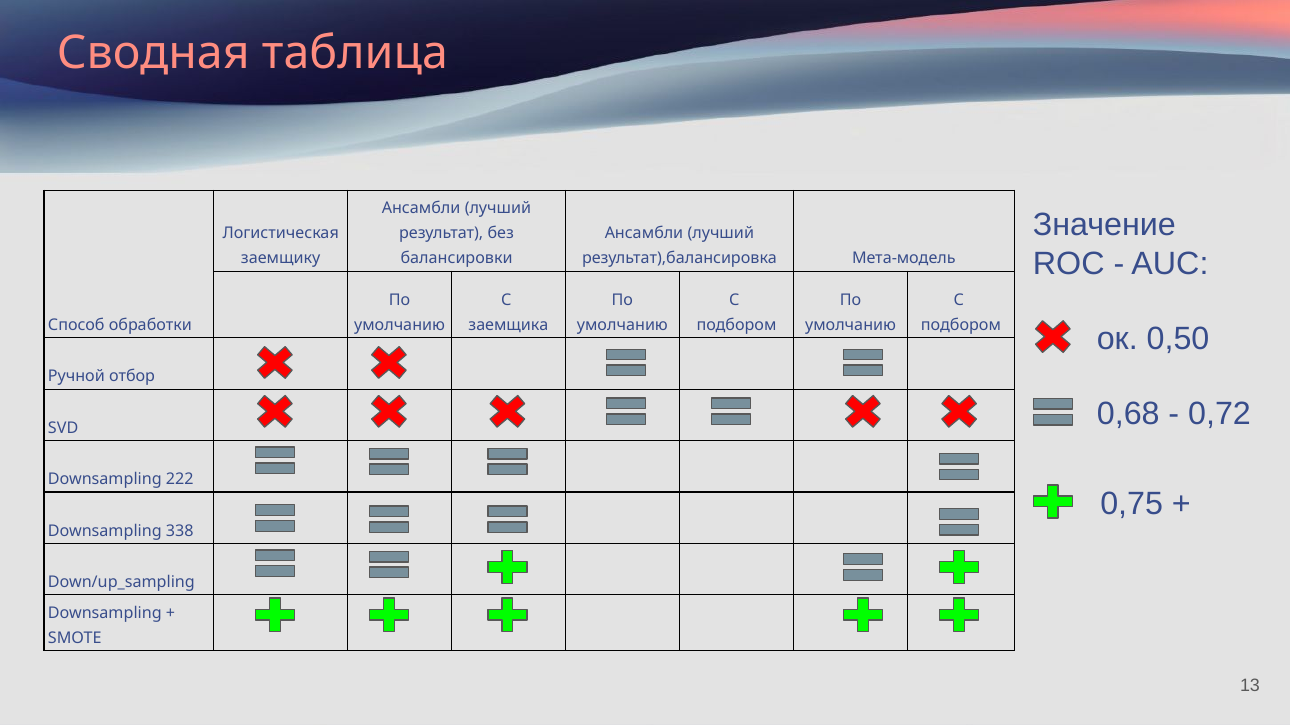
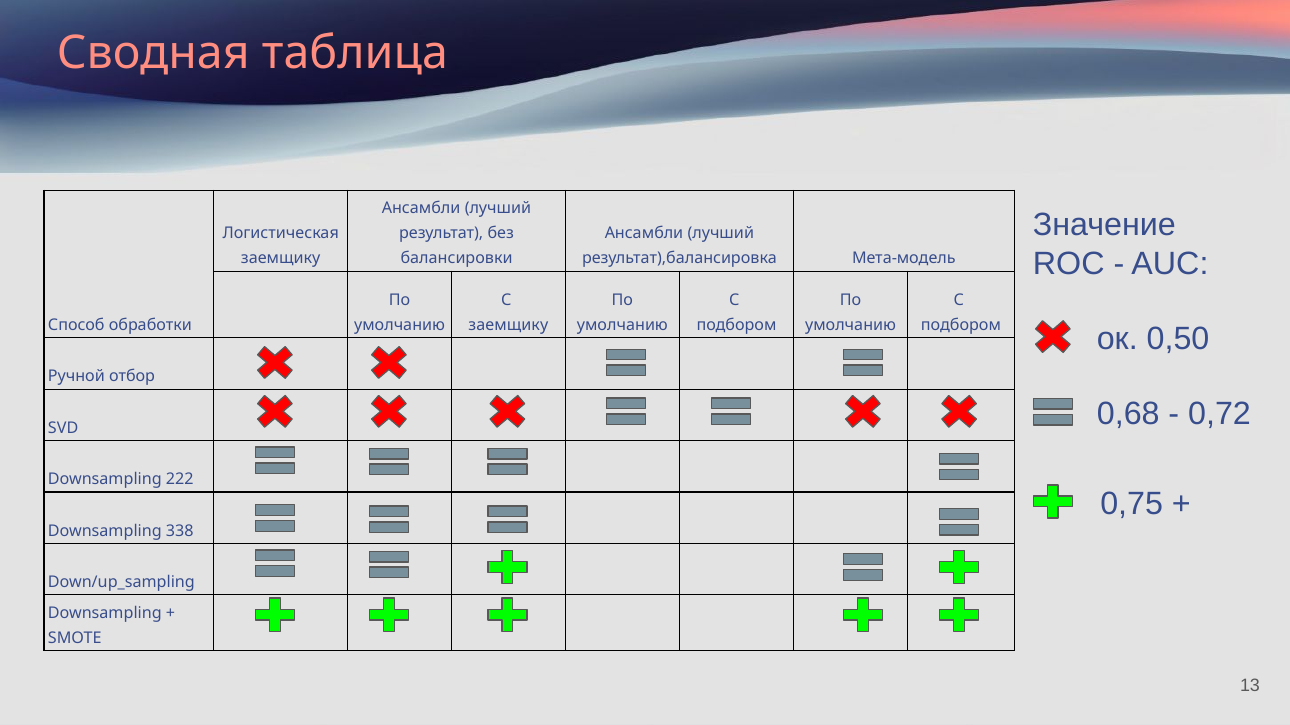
заемщика at (508, 325): заемщика -> заемщику
